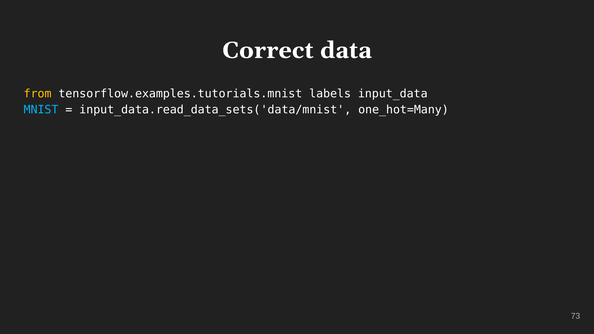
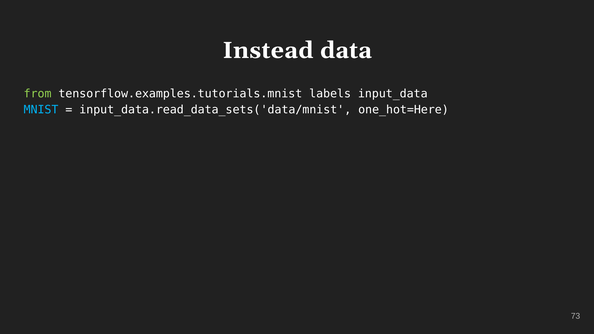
Correct: Correct -> Instead
from colour: yellow -> light green
one_hot=Many: one_hot=Many -> one_hot=Here
